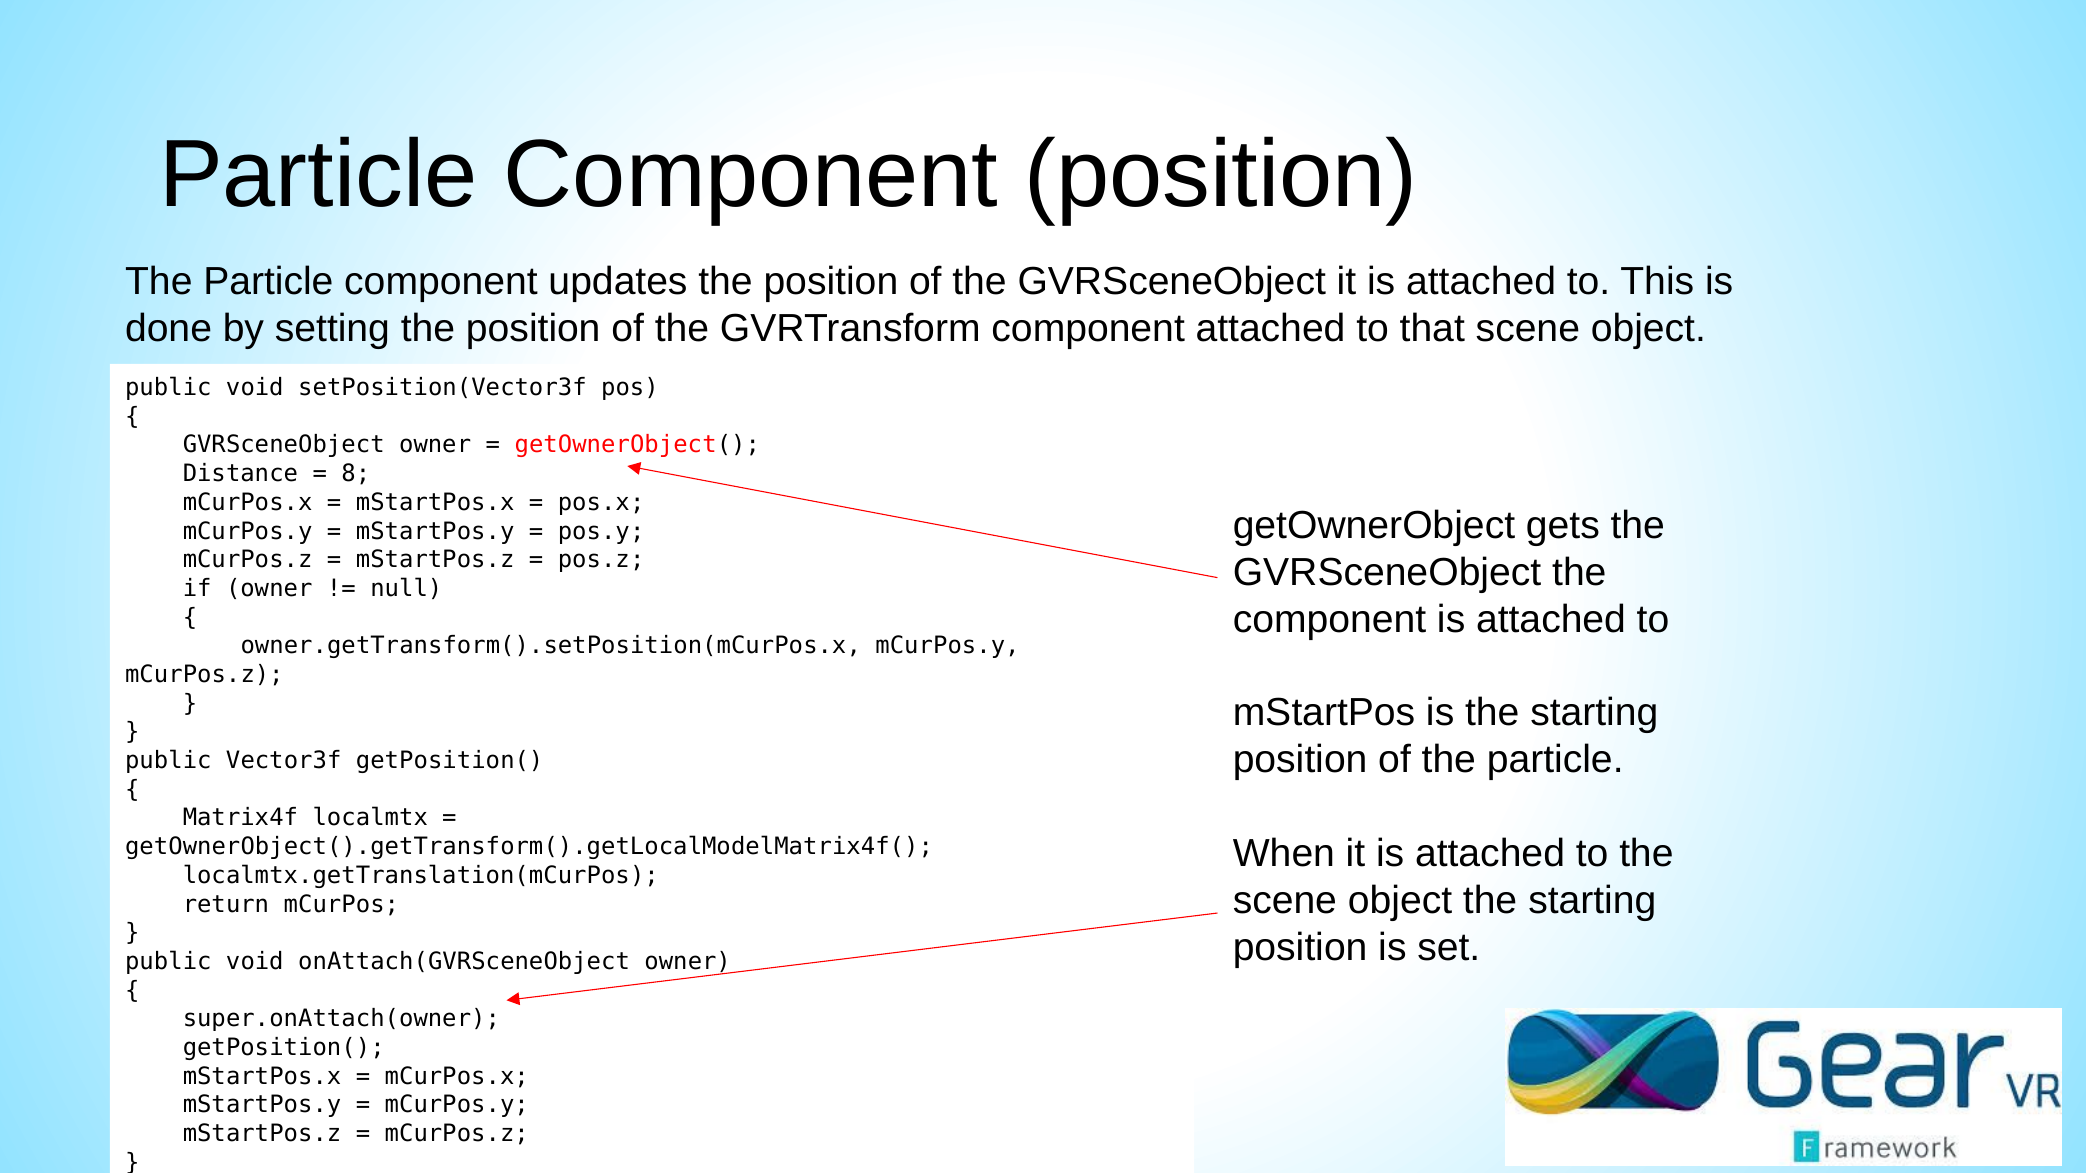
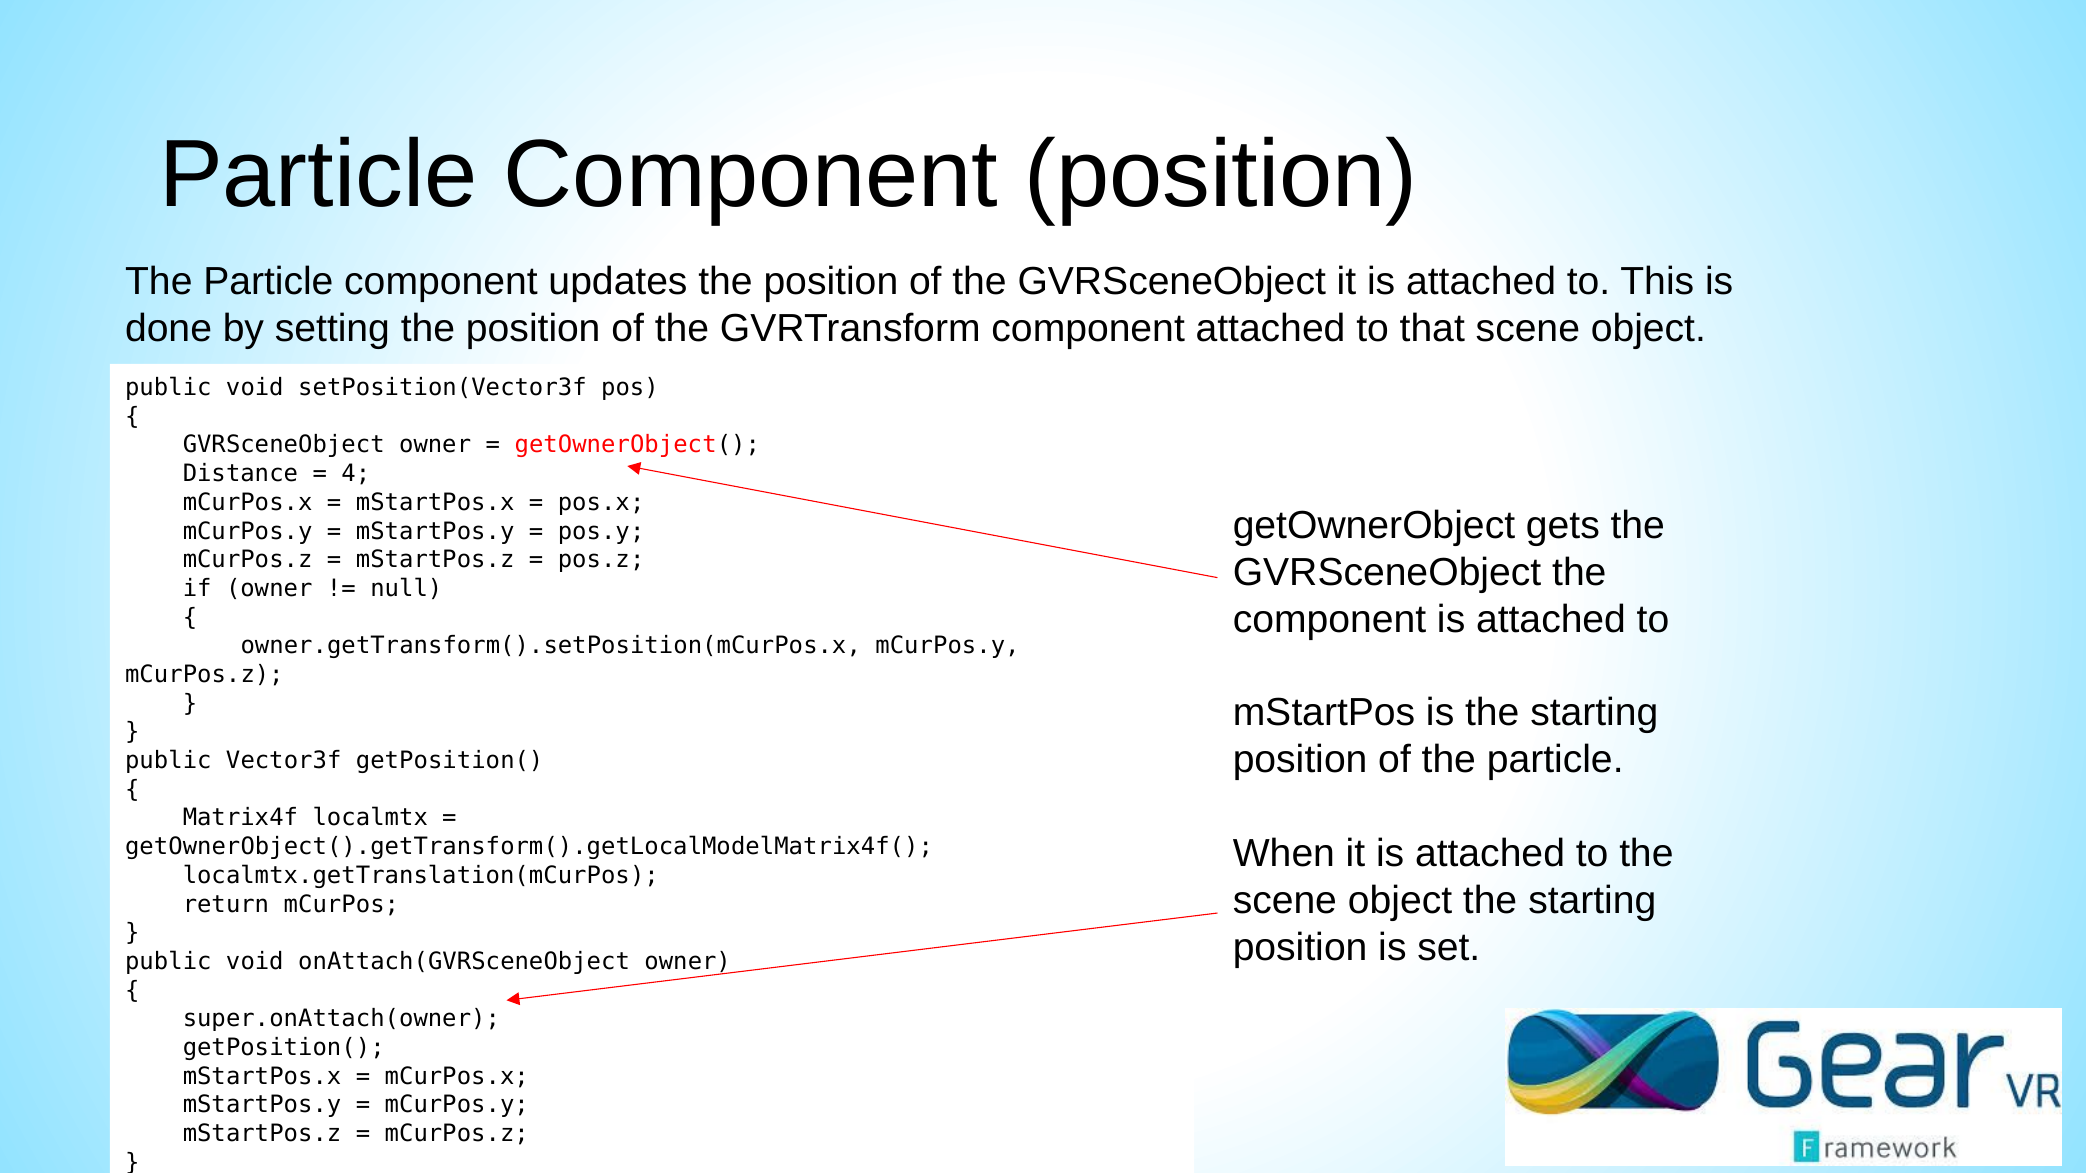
8: 8 -> 4
